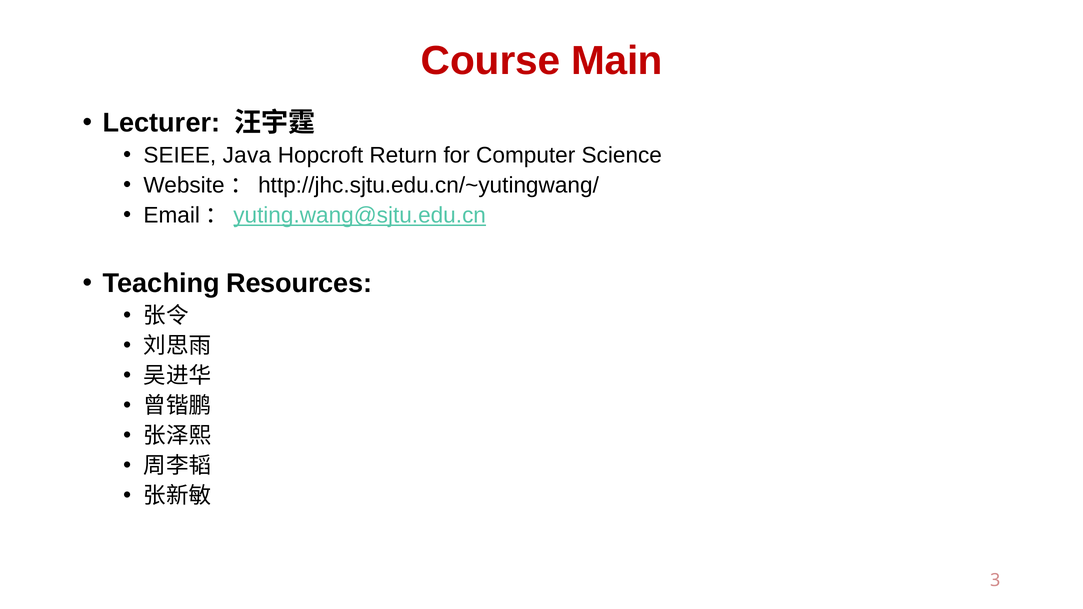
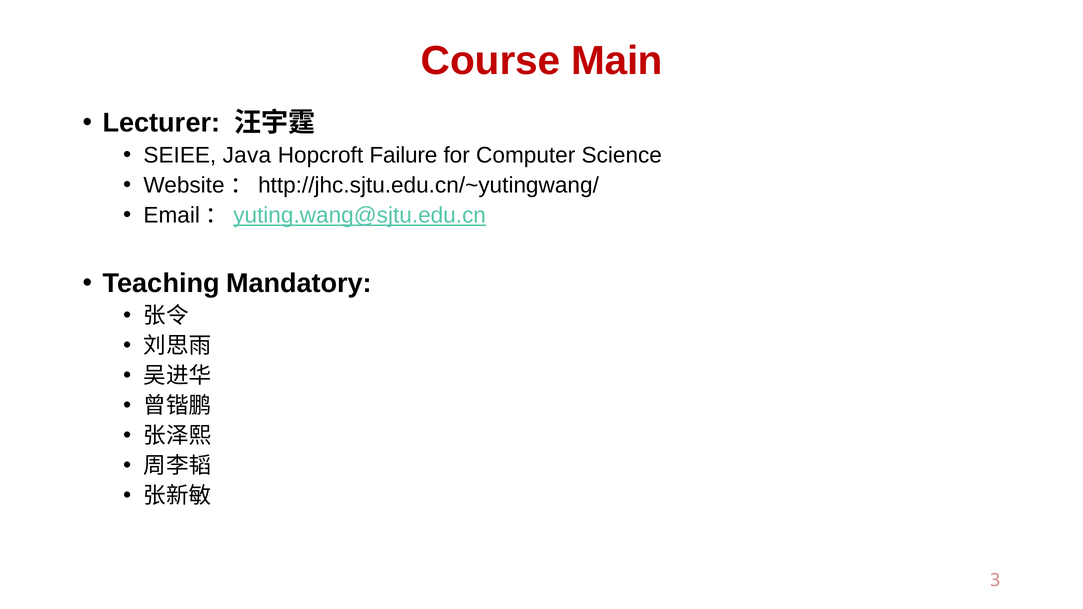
Return: Return -> Failure
Resources: Resources -> Mandatory
